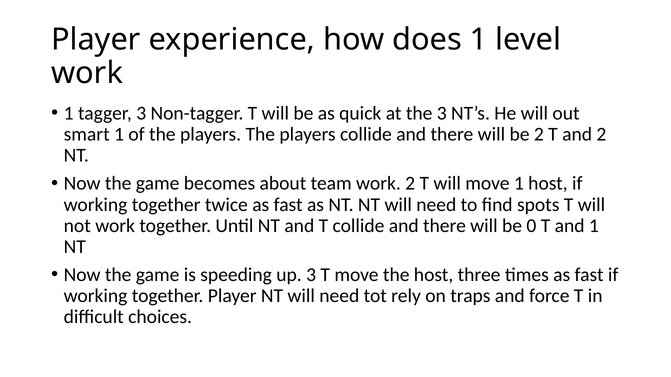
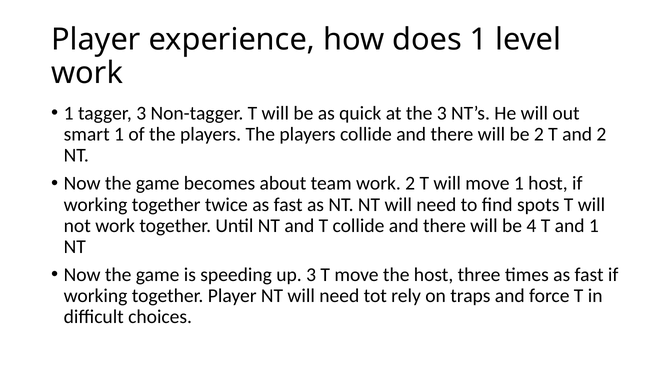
0: 0 -> 4
